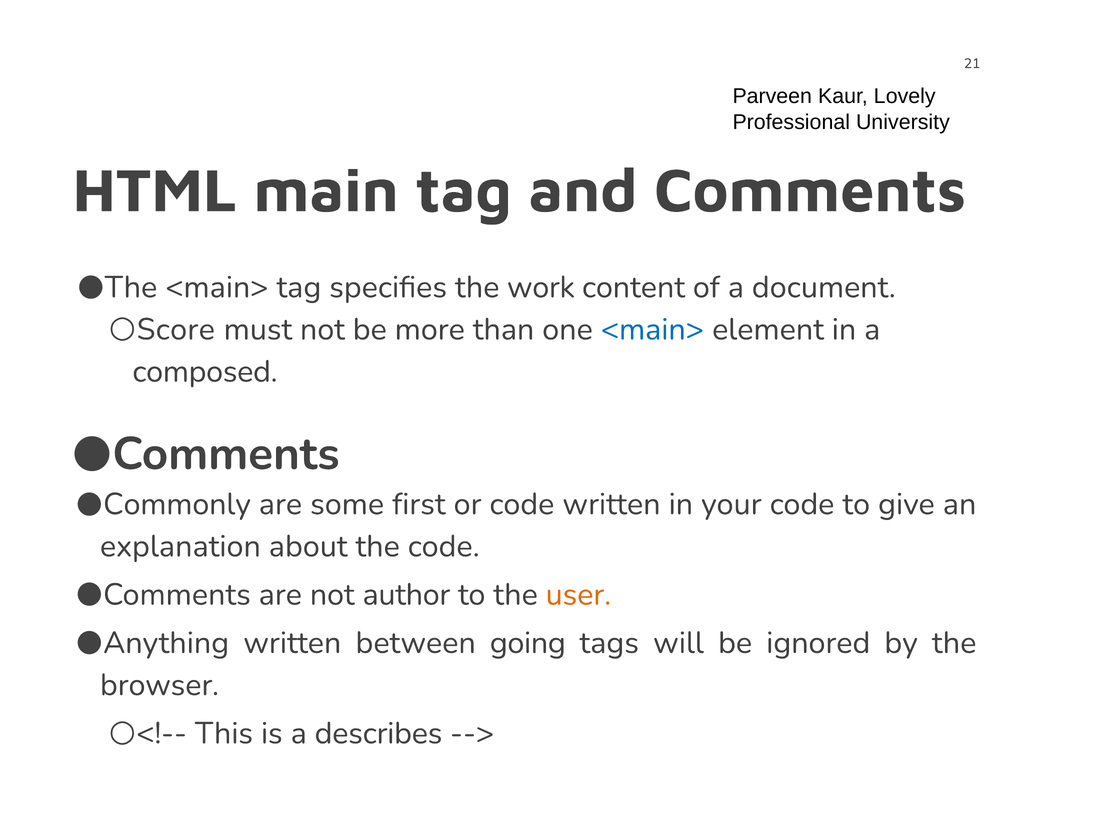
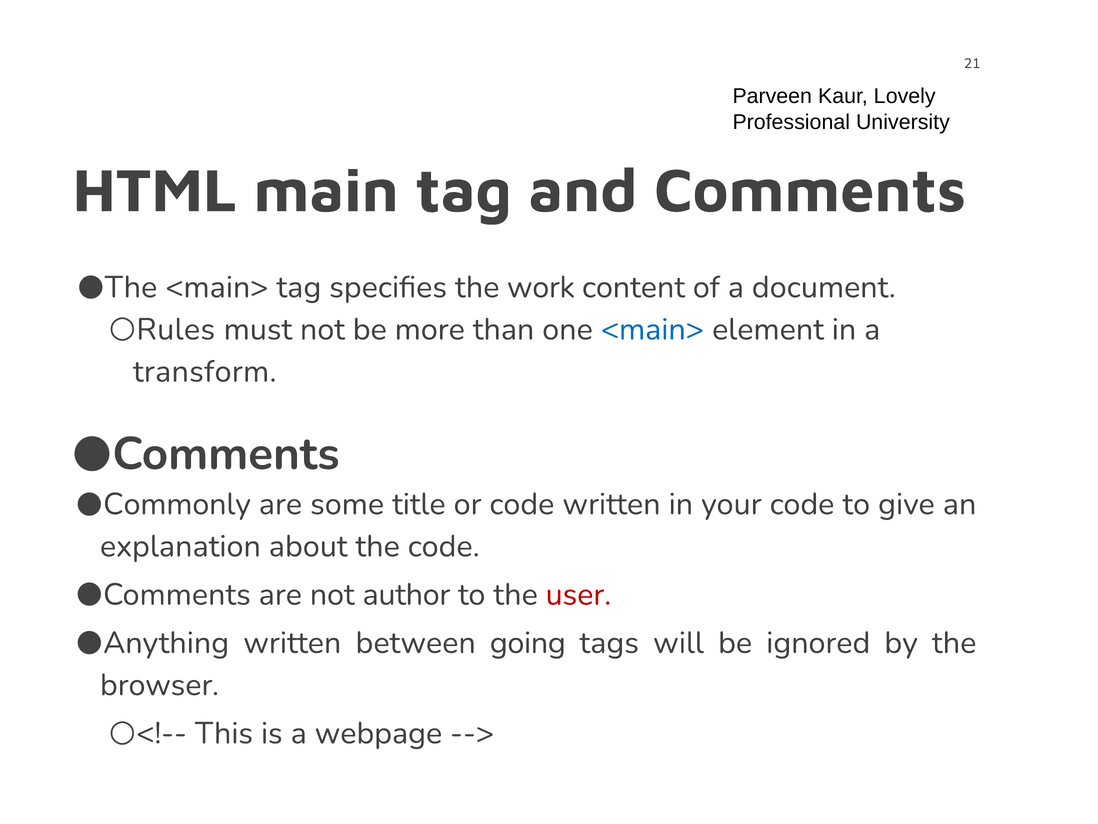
Score: Score -> Rules
composed: composed -> transform
first: first -> title
user colour: orange -> red
describes: describes -> webpage
